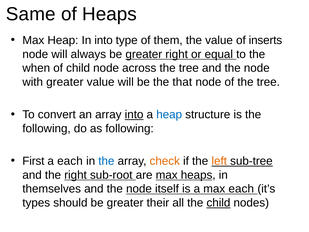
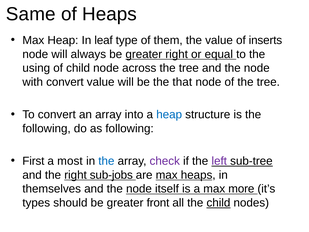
In into: into -> leaf
when: when -> using
with greater: greater -> convert
into at (134, 114) underline: present -> none
a each: each -> most
check colour: orange -> purple
left colour: orange -> purple
sub-root: sub-root -> sub-jobs
max each: each -> more
their: their -> front
